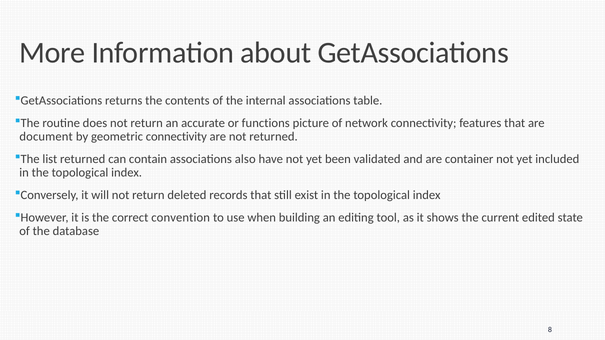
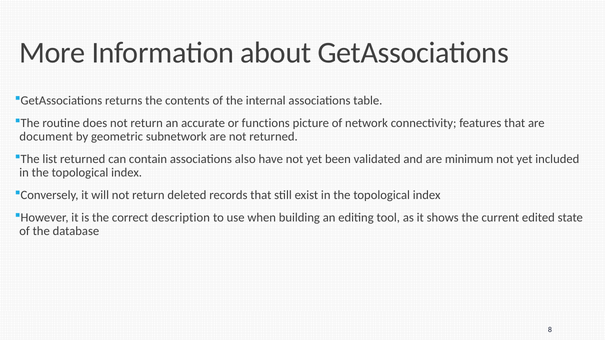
geometric connectivity: connectivity -> subnetwork
container: container -> minimum
convention: convention -> description
